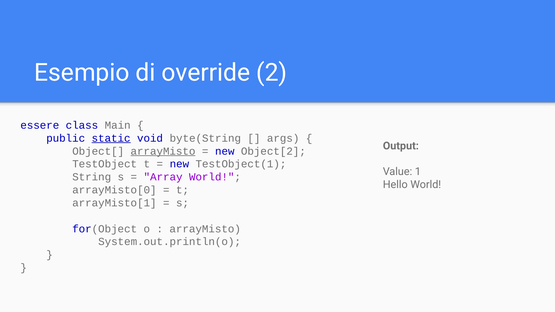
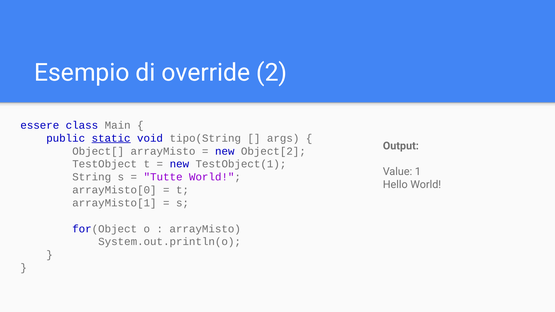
byte(String: byte(String -> tipo(String
arrayMisto at (163, 151) underline: present -> none
Array: Array -> Tutte
